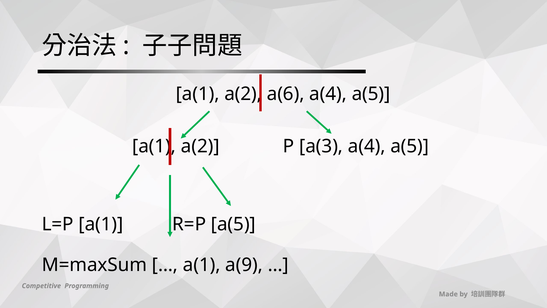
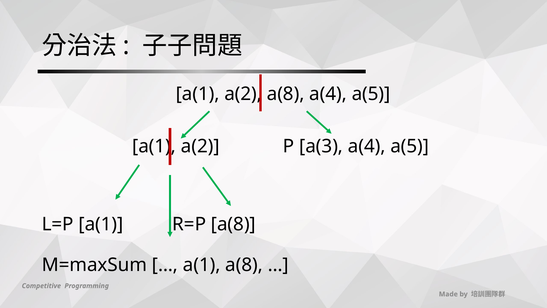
a(6 at (286, 94): a(6 -> a(8
R=P a(5: a(5 -> a(8
a(1 a(9: a(9 -> a(8
